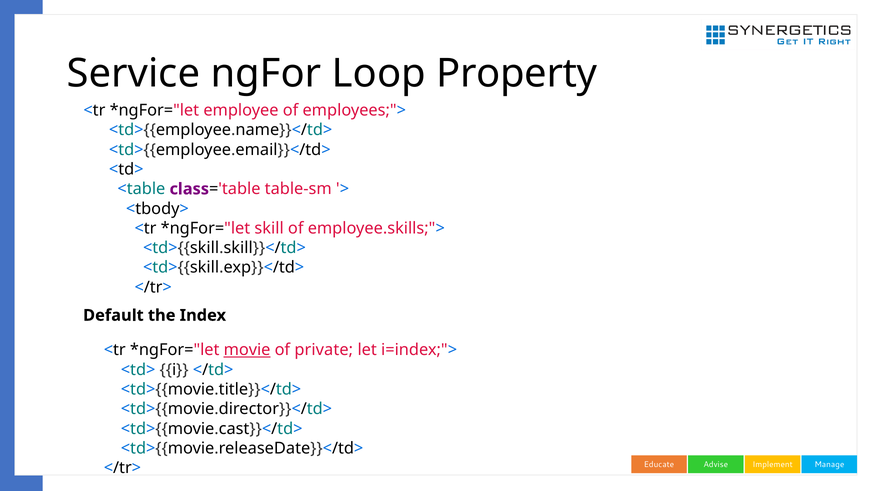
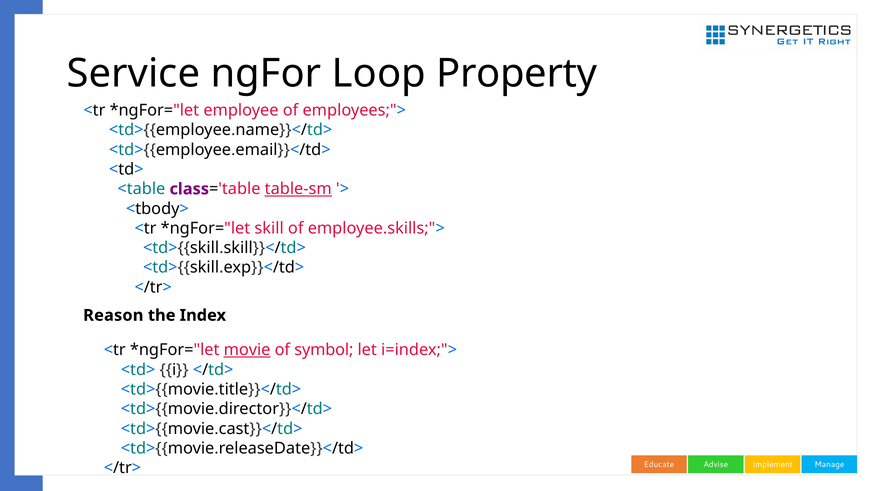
table-sm underline: none -> present
Default: Default -> Reason
private: private -> symbol
